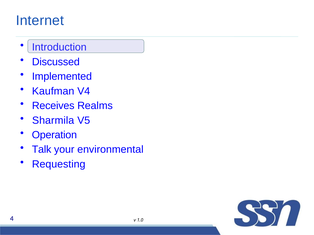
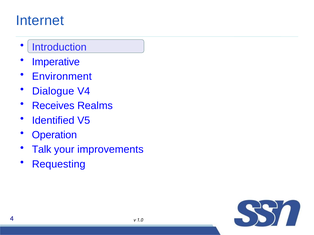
Discussed: Discussed -> Imperative
Implemented: Implemented -> Environment
Kaufman: Kaufman -> Dialogue
Sharmila: Sharmila -> Identified
environmental: environmental -> improvements
